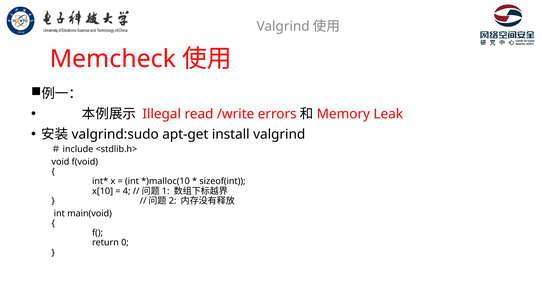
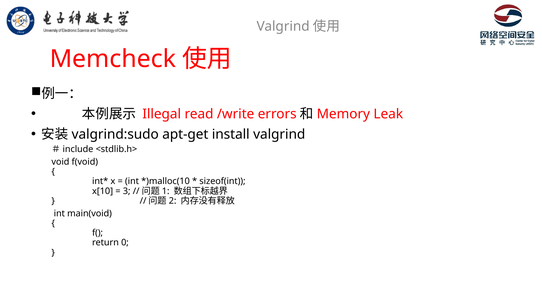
4: 4 -> 3
